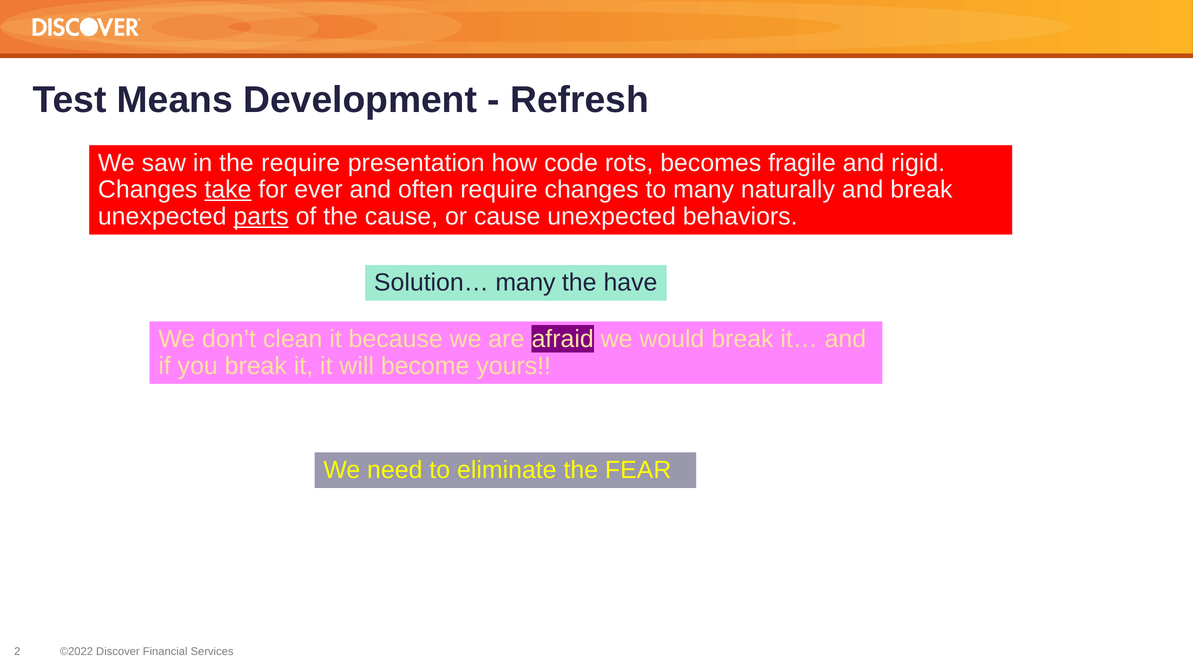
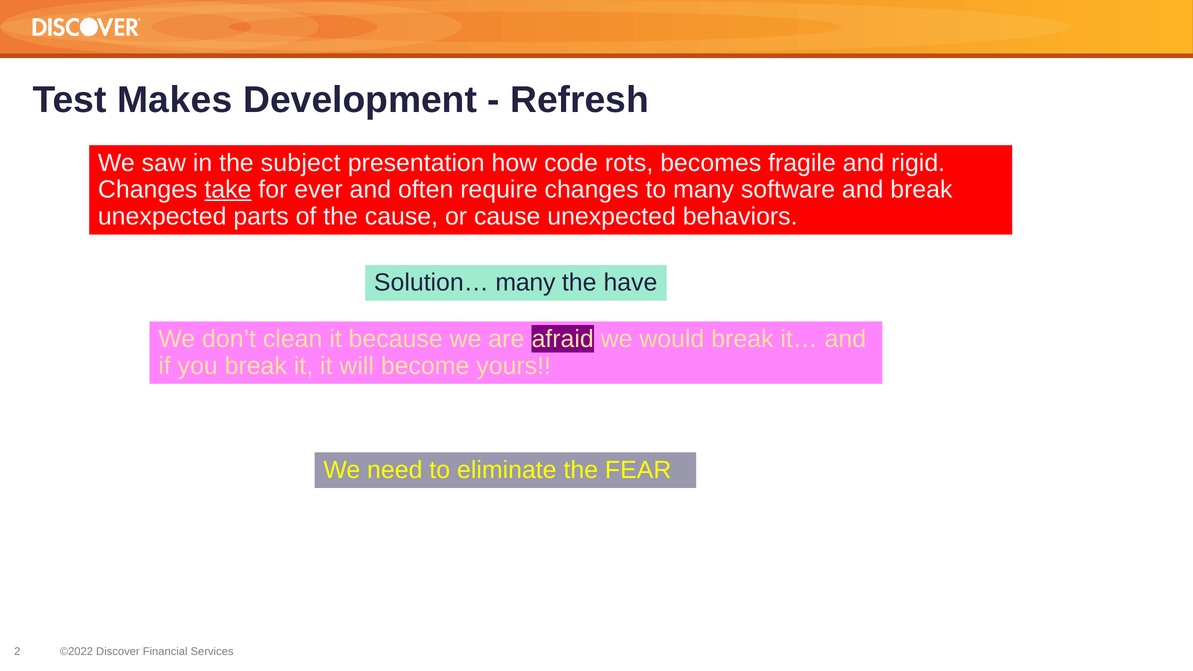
Means: Means -> Makes
the require: require -> subject
naturally: naturally -> software
parts underline: present -> none
